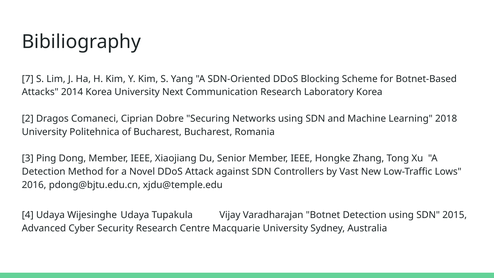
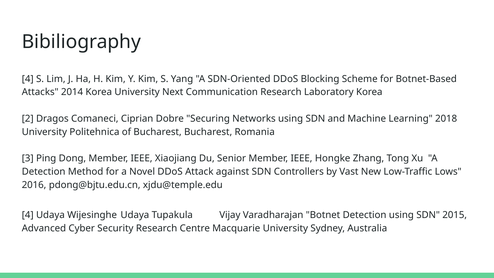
7 at (28, 79): 7 -> 4
